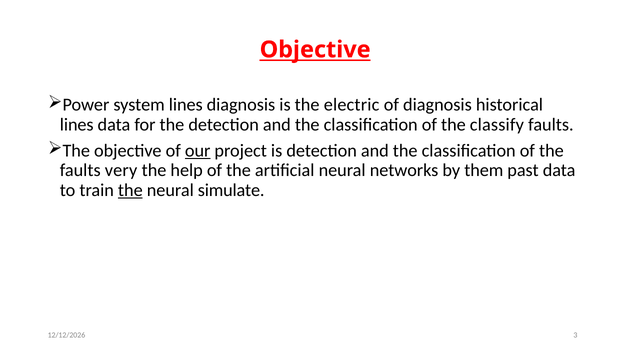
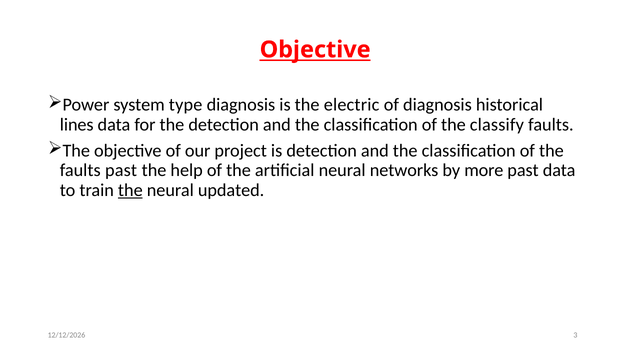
system lines: lines -> type
our underline: present -> none
faults very: very -> past
them: them -> more
simulate: simulate -> updated
